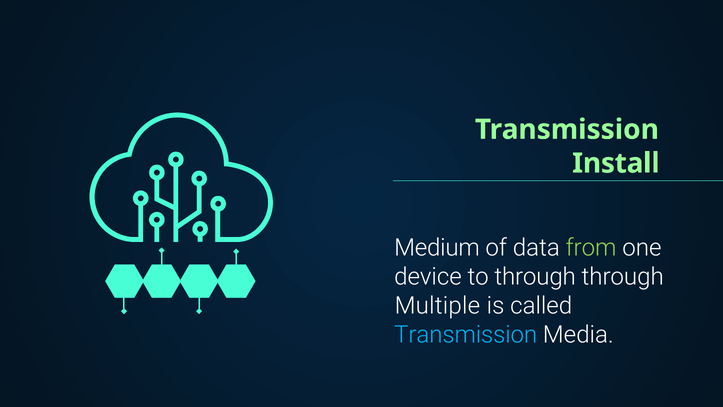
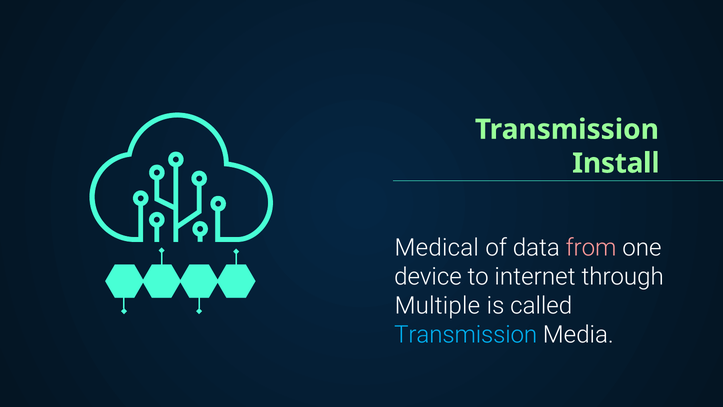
Medium: Medium -> Medical
from colour: light green -> pink
to through: through -> internet
